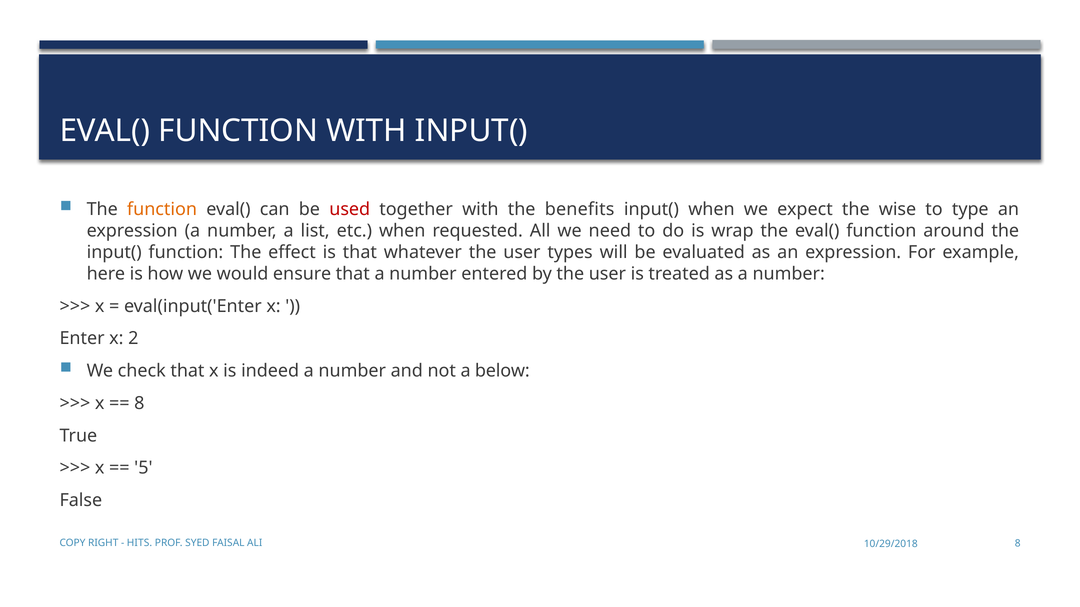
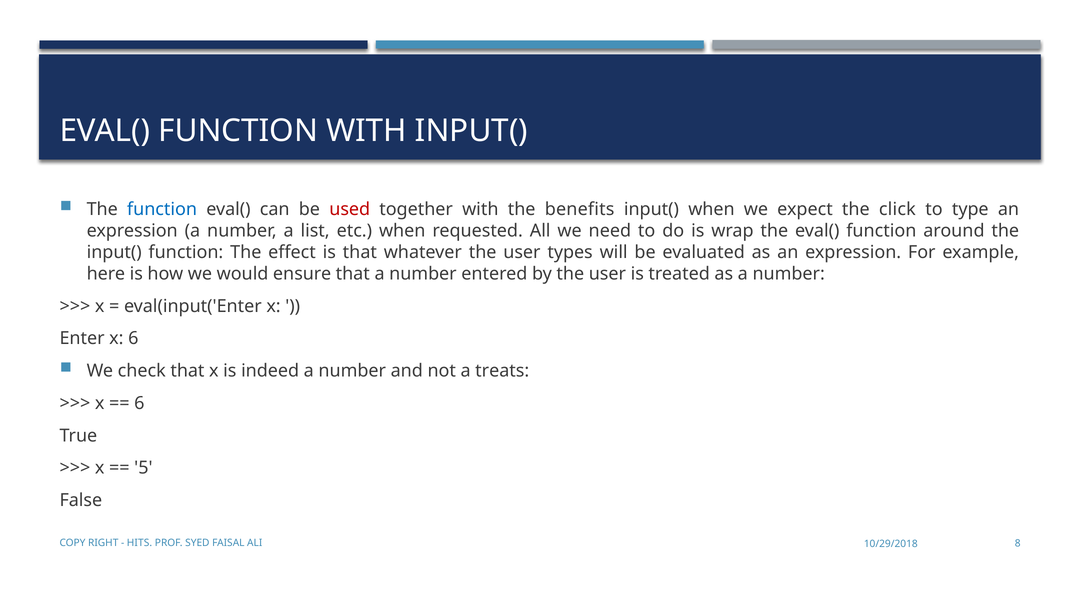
function at (162, 209) colour: orange -> blue
wise: wise -> click
x 2: 2 -> 6
below: below -> treats
8 at (139, 404): 8 -> 6
